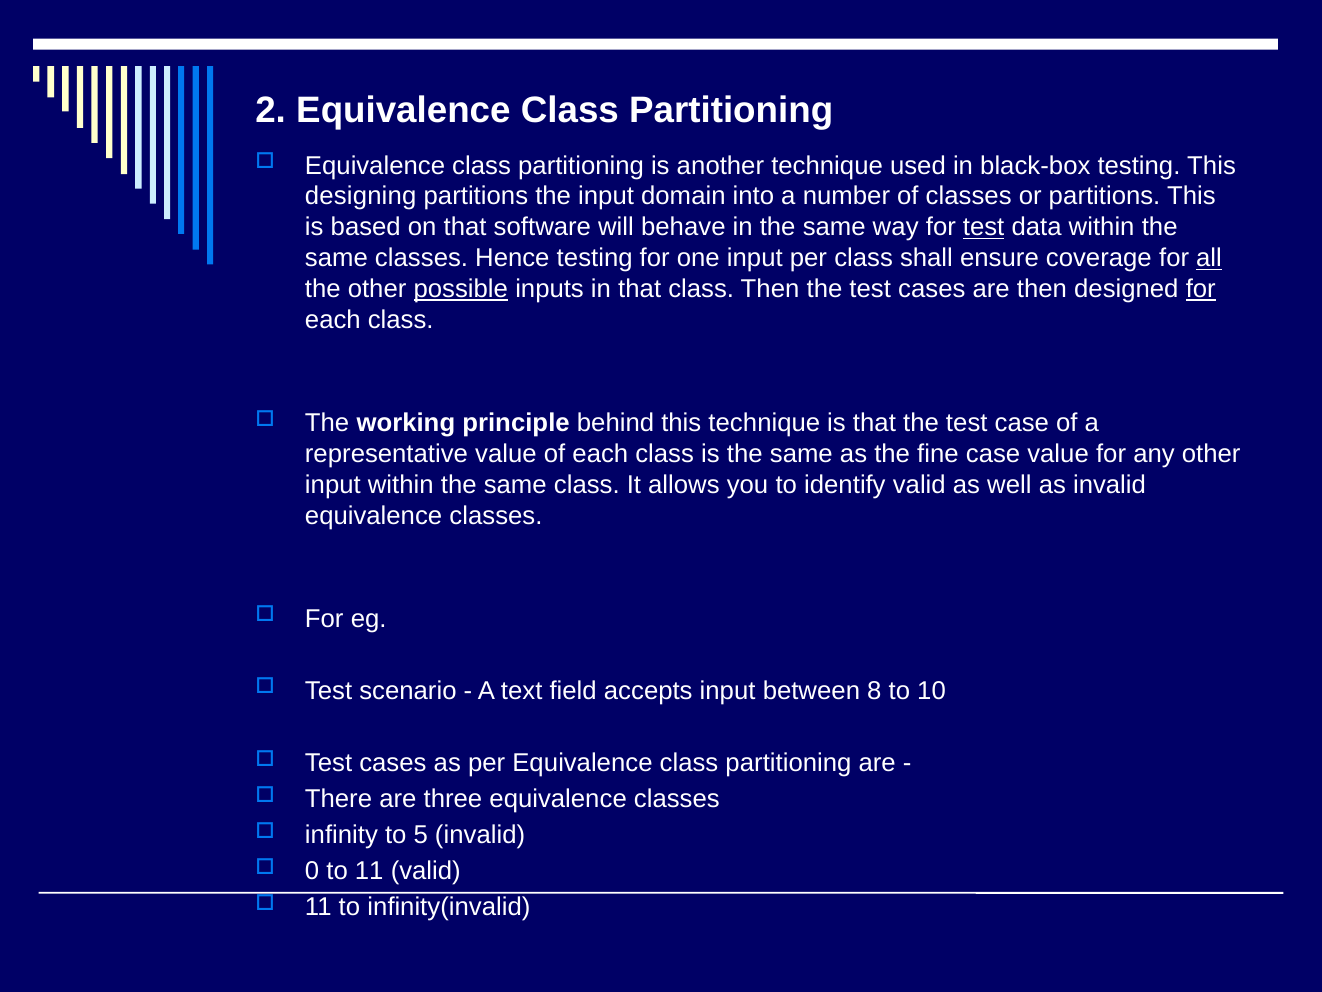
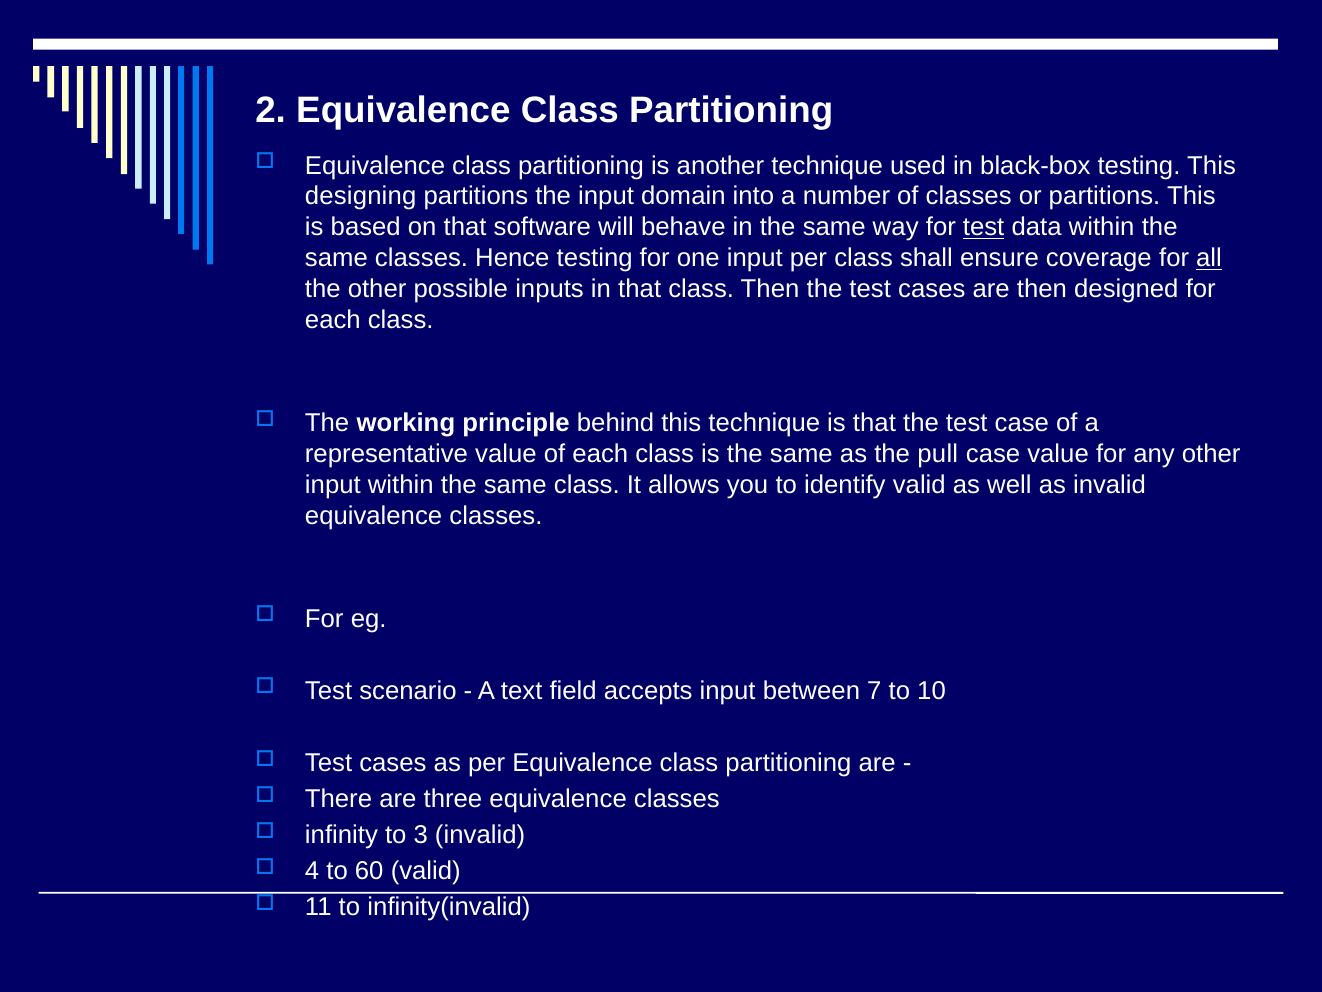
possible underline: present -> none
for at (1201, 289) underline: present -> none
fine: fine -> pull
8: 8 -> 7
to 5: 5 -> 3
0: 0 -> 4
to 11: 11 -> 60
